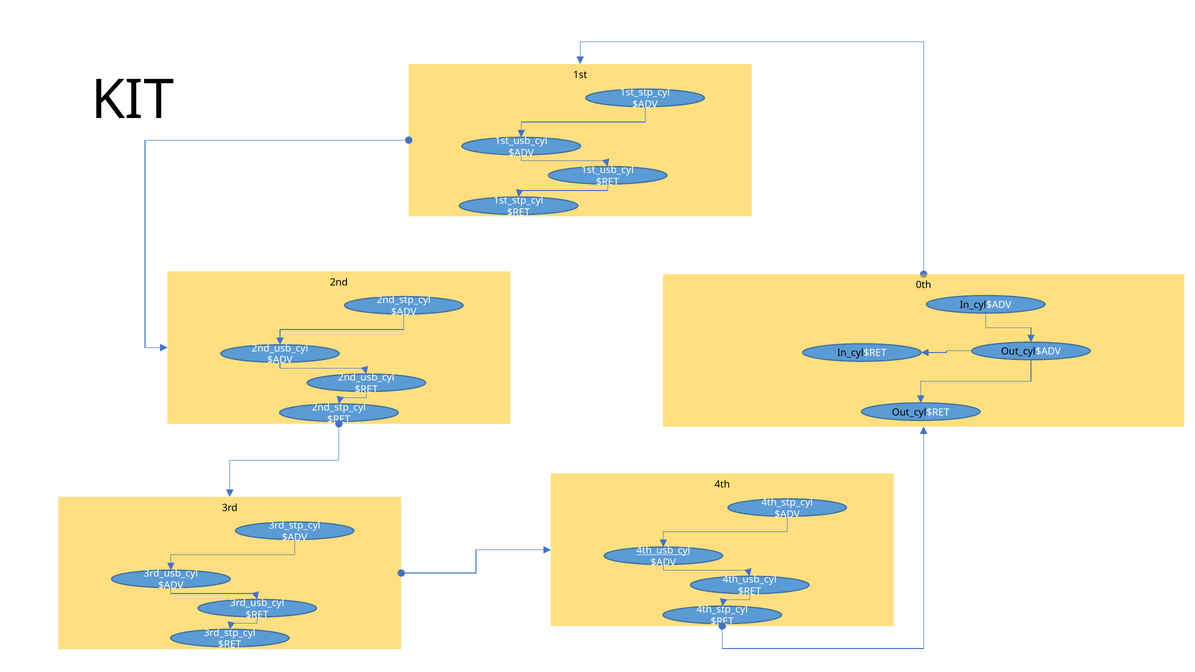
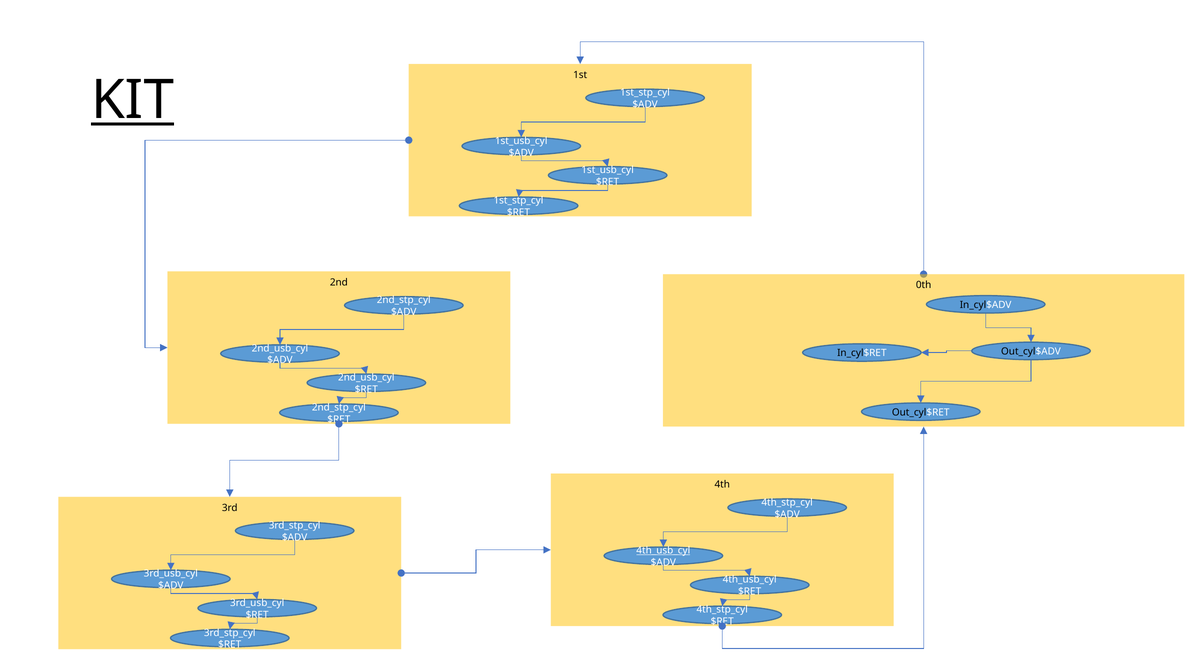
KIT underline: none -> present
